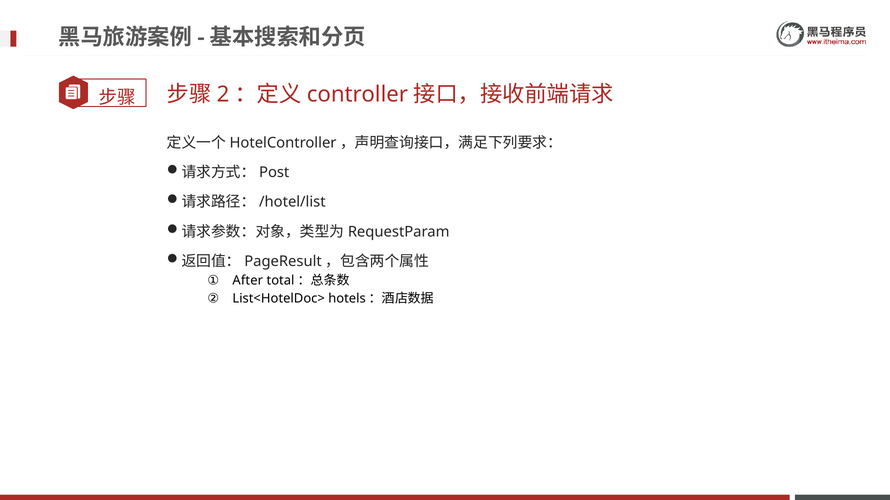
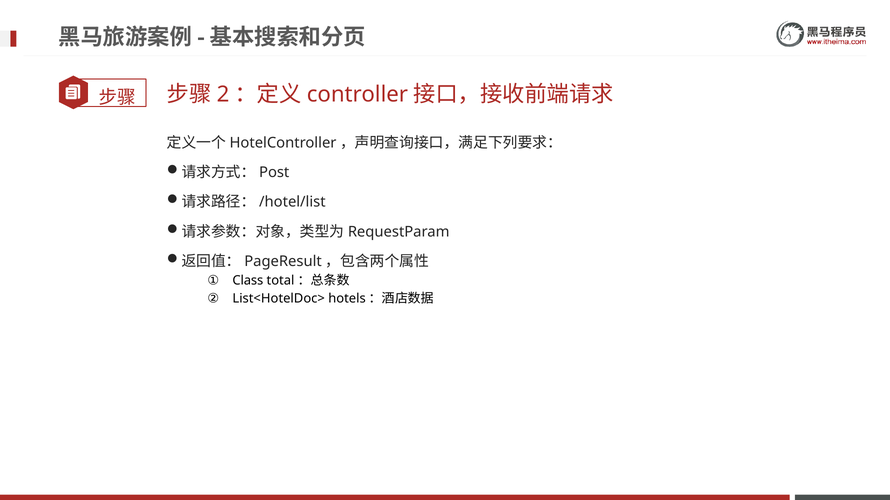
After: After -> Class
